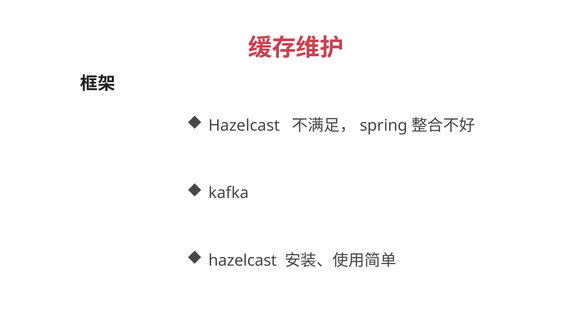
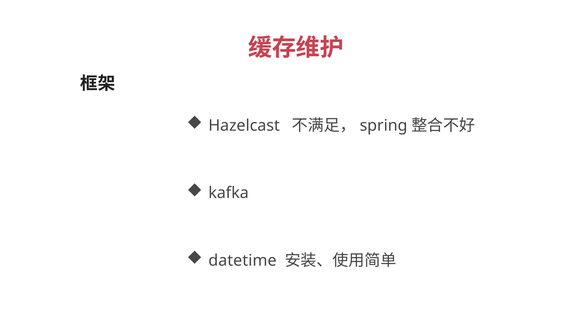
hazelcast at (243, 260): hazelcast -> datetime
